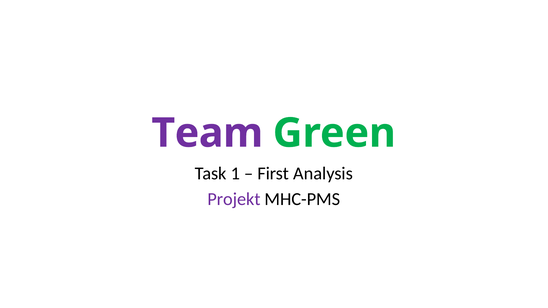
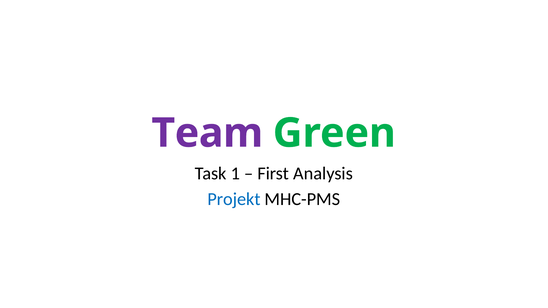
Projekt colour: purple -> blue
